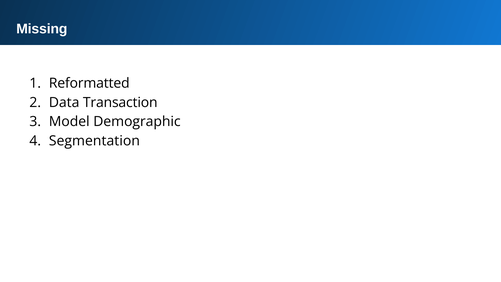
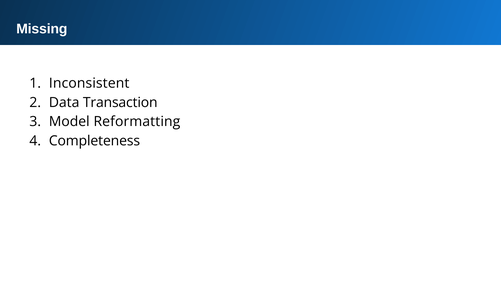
Reformatted: Reformatted -> Inconsistent
Demographic: Demographic -> Reformatting
Segmentation: Segmentation -> Completeness
